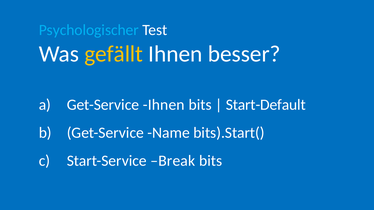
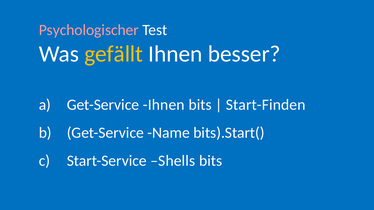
Psychologischer colour: light blue -> pink
Start-Default: Start-Default -> Start-Finden
Break: Break -> Shells
